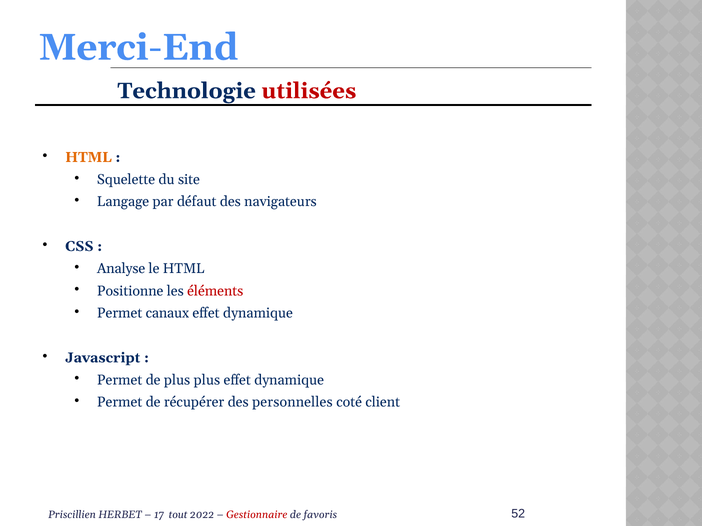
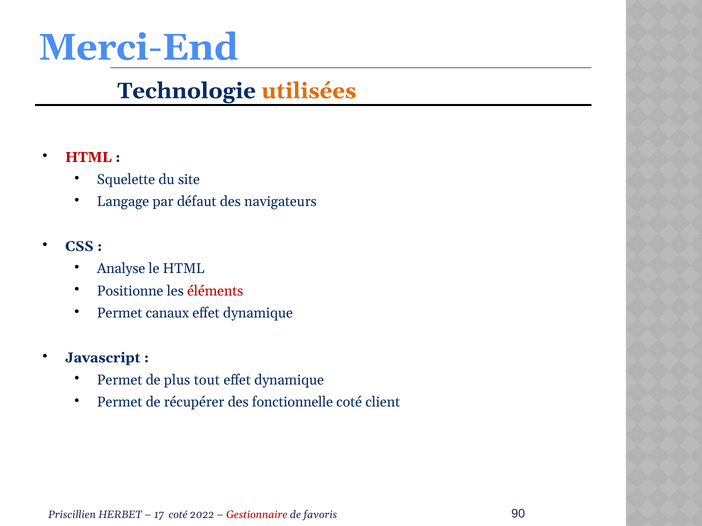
utilisées colour: red -> orange
HTML at (88, 157) colour: orange -> red
plus plus: plus -> tout
personnelles: personnelles -> fonctionnelle
17 tout: tout -> coté
52: 52 -> 90
